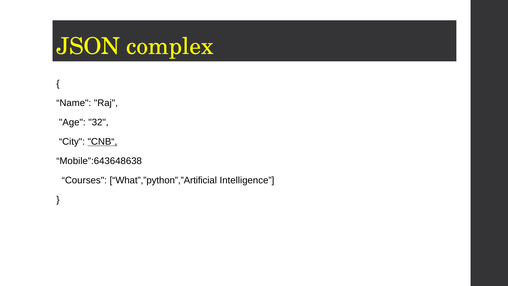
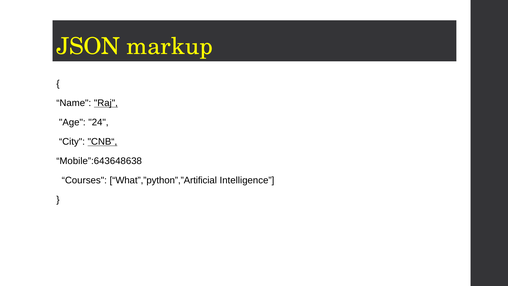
complex: complex -> markup
Raj underline: none -> present
32: 32 -> 24
